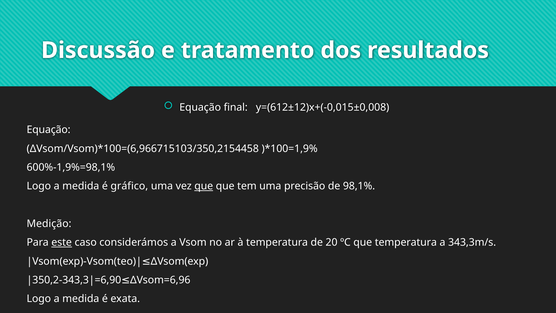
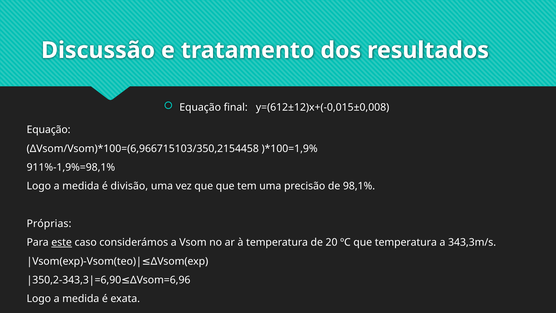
600%-1,9%=98,1%: 600%-1,9%=98,1% -> 911%-1,9%=98,1%
gráfico: gráfico -> divisão
que at (204, 186) underline: present -> none
Medição: Medição -> Próprias
